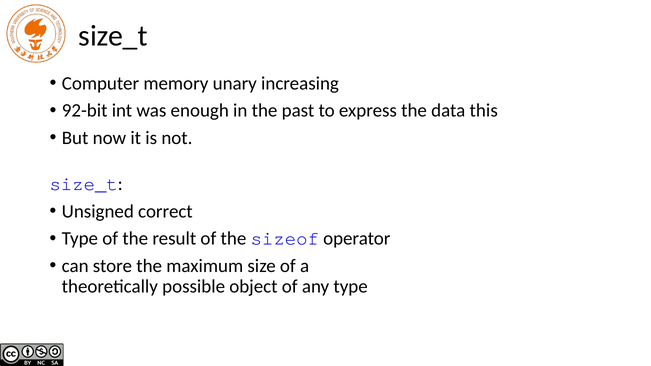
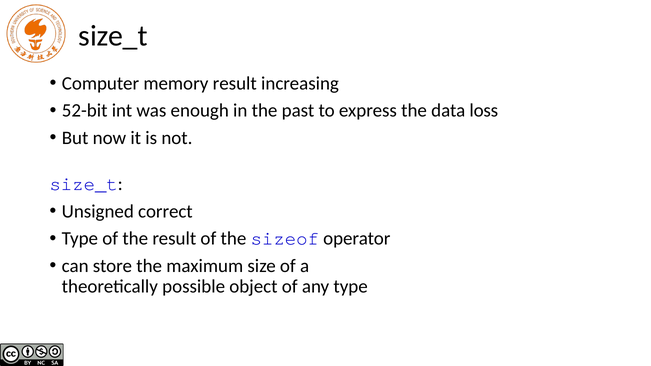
memory unary: unary -> result
92-bit: 92-bit -> 52-bit
this: this -> loss
